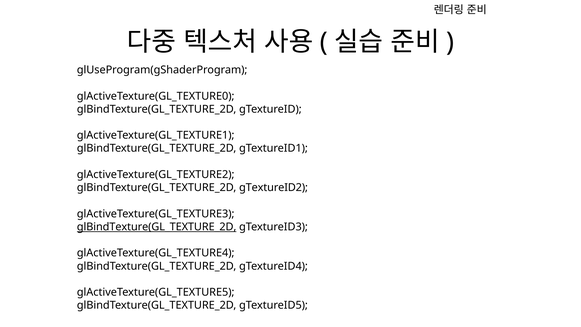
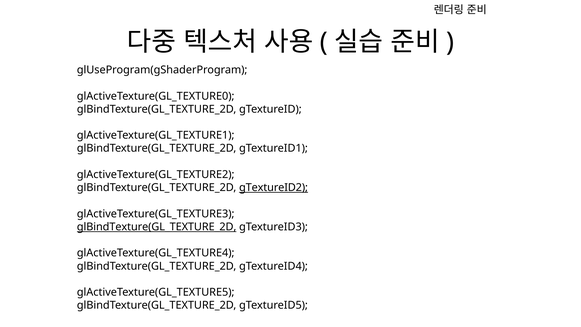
gTextureID2 underline: none -> present
